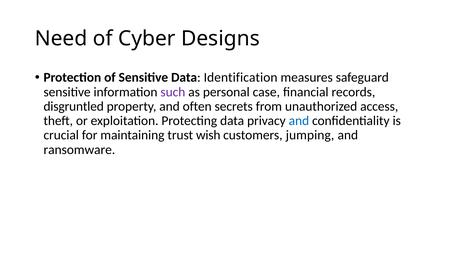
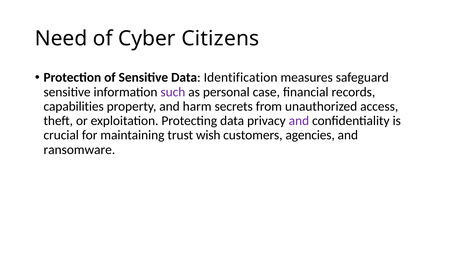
Designs: Designs -> Citizens
disgruntled: disgruntled -> capabilities
often: often -> harm
and at (299, 121) colour: blue -> purple
jumping: jumping -> agencies
